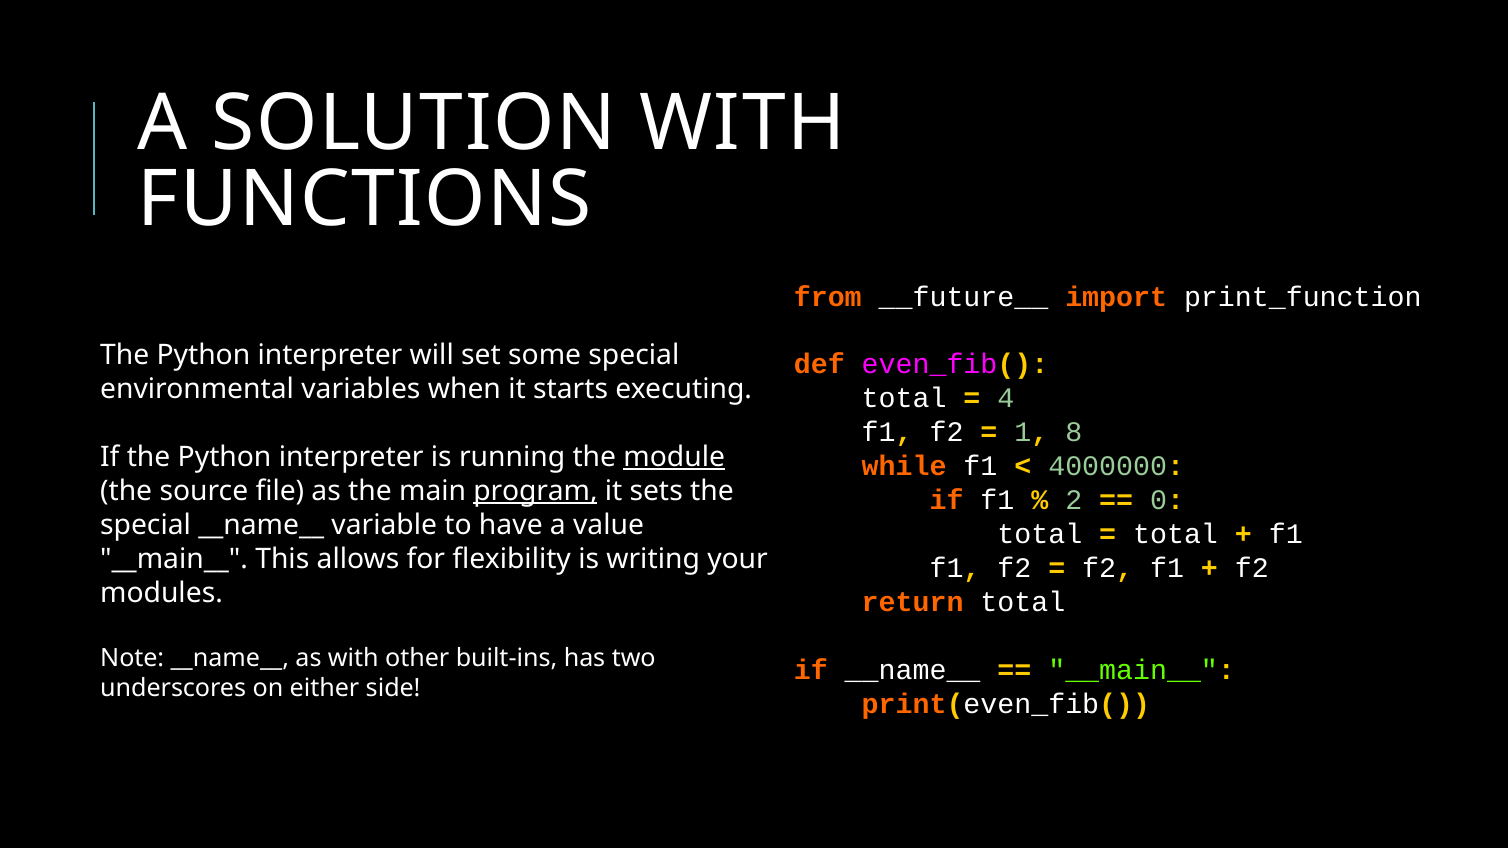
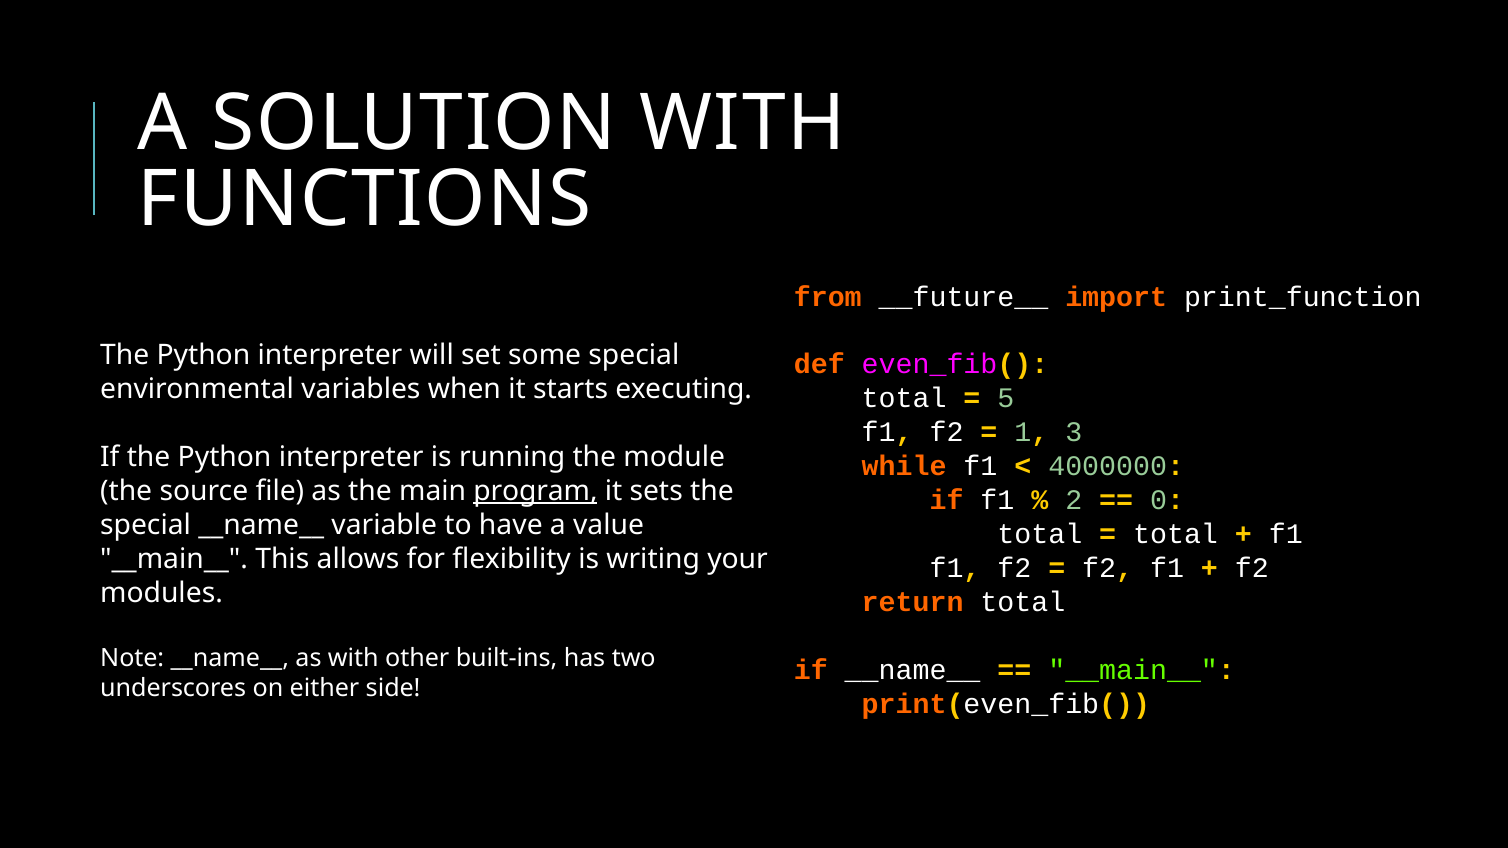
4: 4 -> 5
8: 8 -> 3
module underline: present -> none
